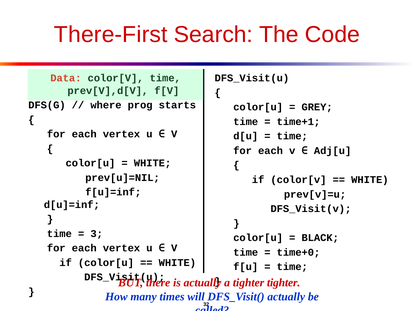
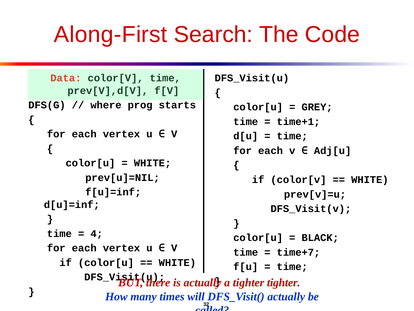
There-First: There-First -> Along-First
3: 3 -> 4
time+0: time+0 -> time+7
